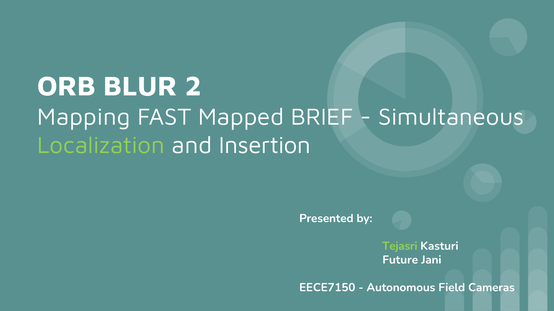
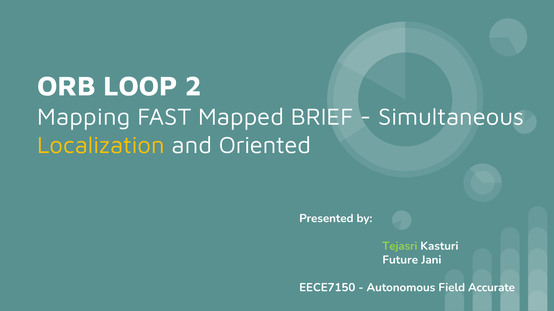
BLUR: BLUR -> LOOP
Localization colour: light green -> yellow
Insertion: Insertion -> Oriented
Cameras: Cameras -> Accurate
